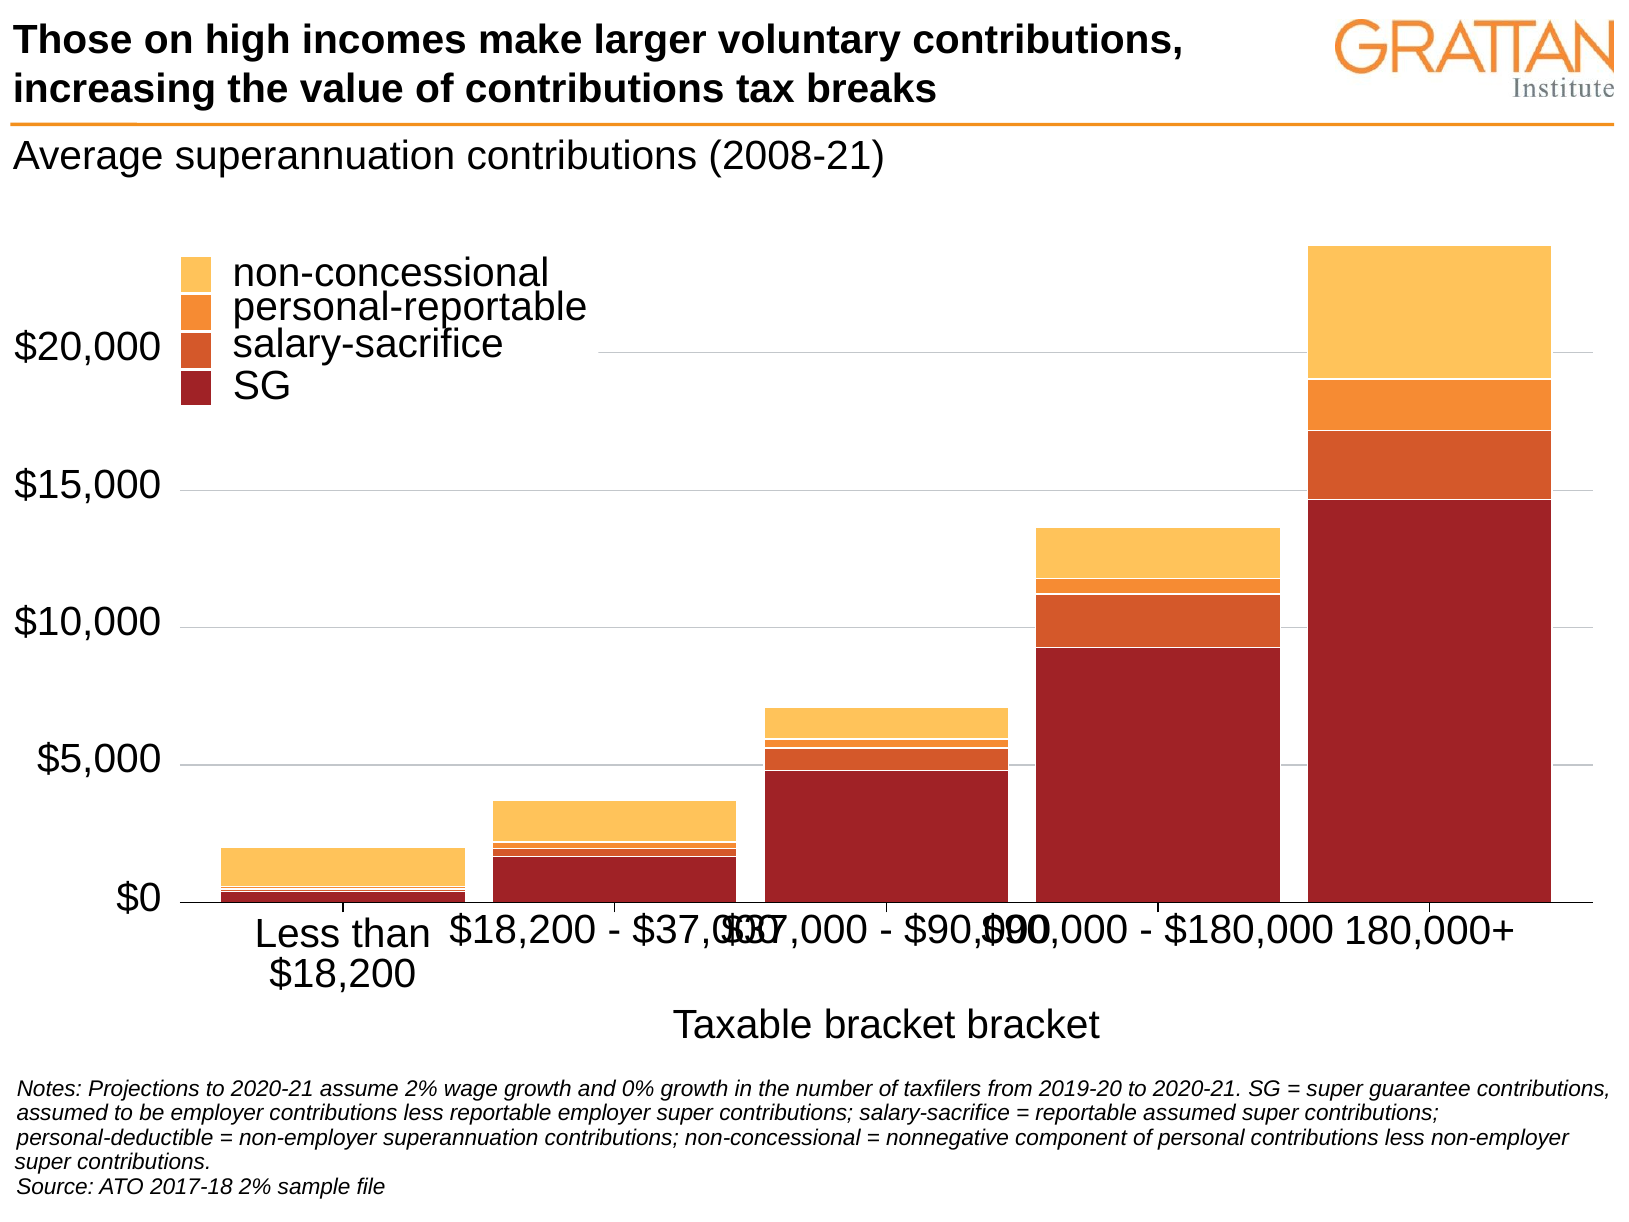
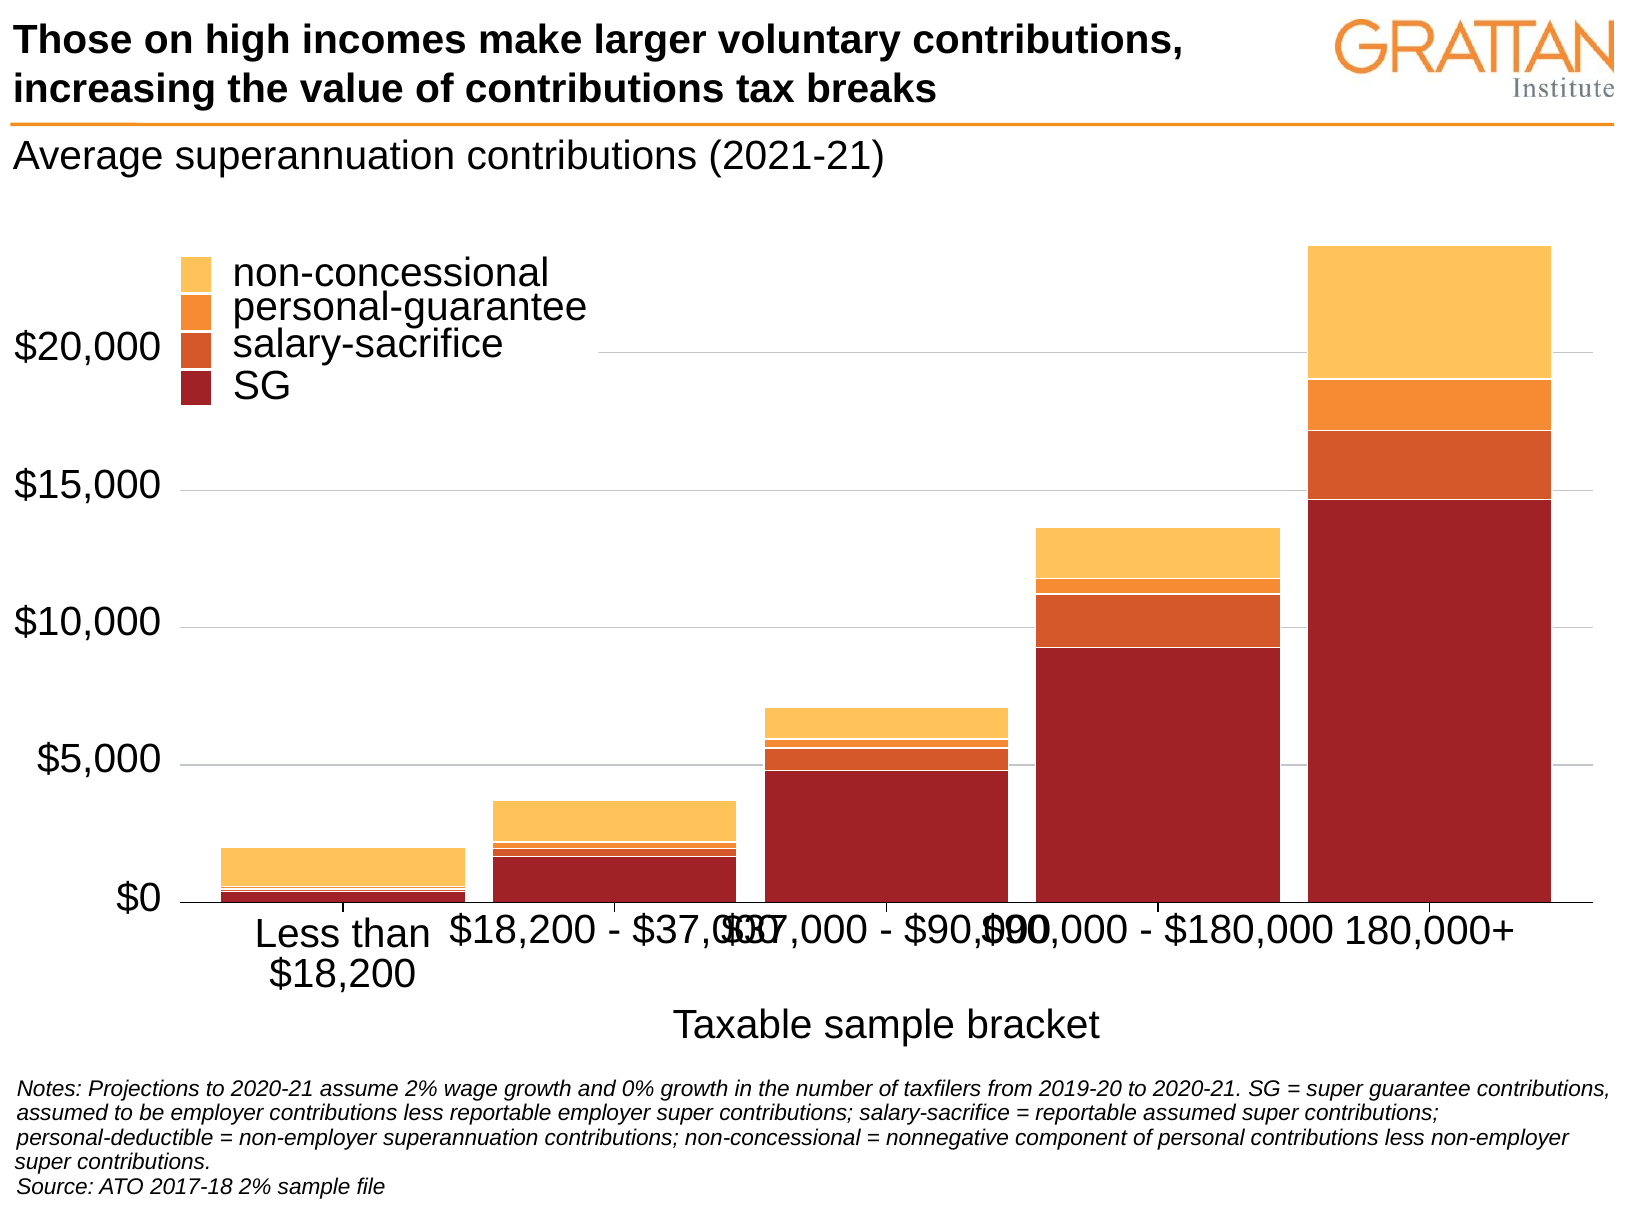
2008-21: 2008-21 -> 2021-21
personal-reportable: personal-reportable -> personal-guarantee
Taxable bracket: bracket -> sample
